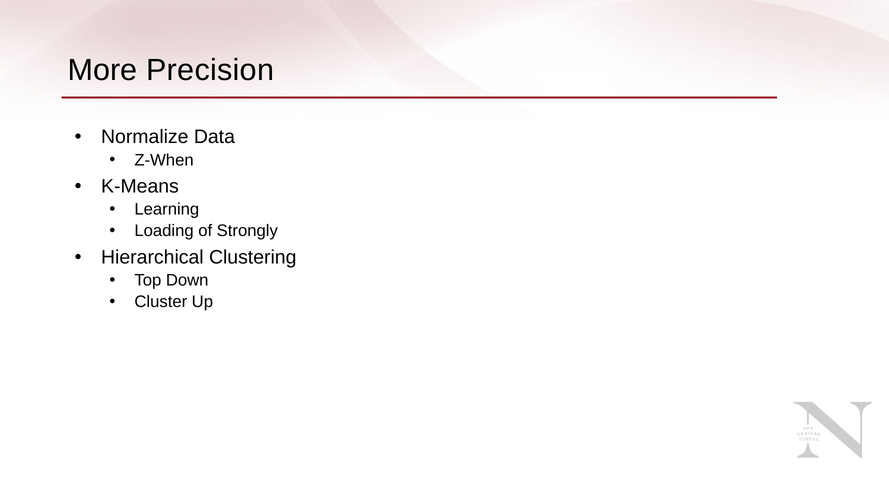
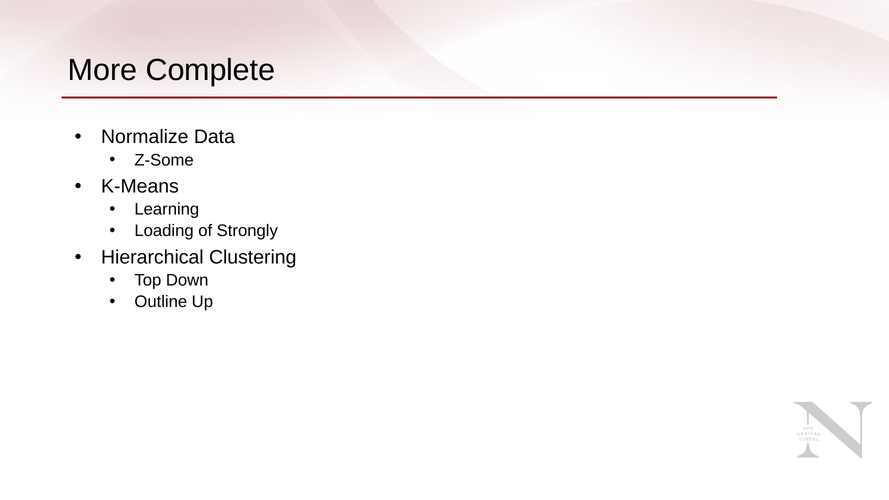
Precision: Precision -> Complete
Z-When: Z-When -> Z-Some
Cluster: Cluster -> Outline
